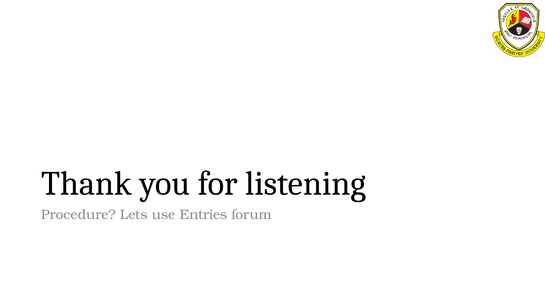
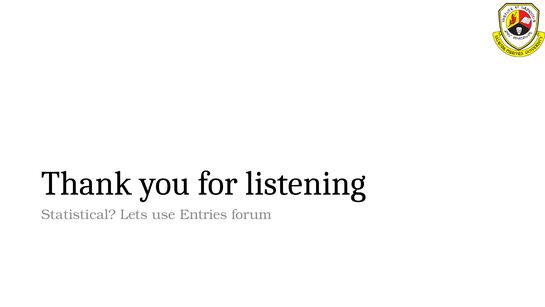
Procedure: Procedure -> Statistical
